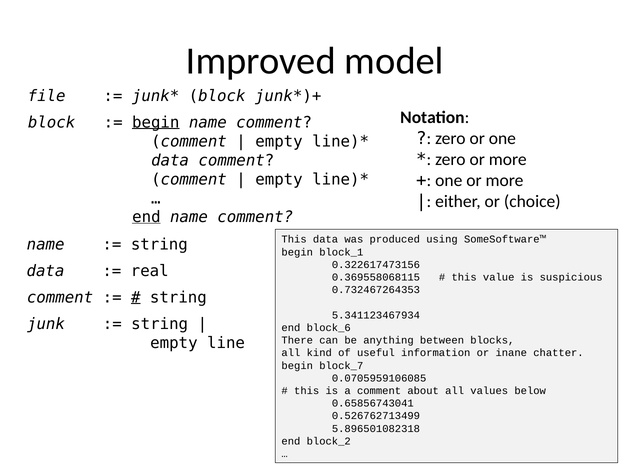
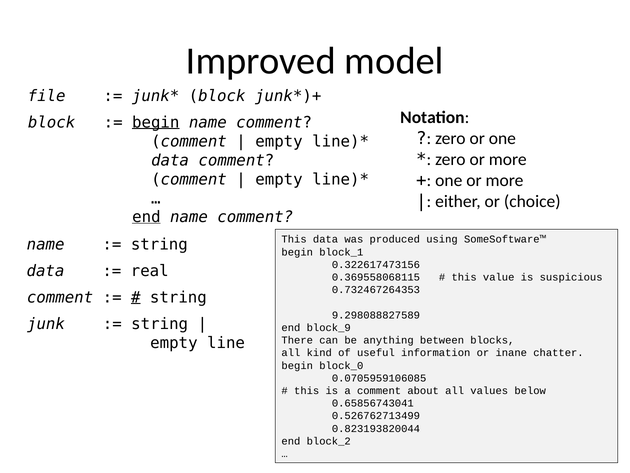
5.341123467934: 5.341123467934 -> 9.298088827589
block_6: block_6 -> block_9
block_7: block_7 -> block_0
5.896501082318: 5.896501082318 -> 0.823193820044
